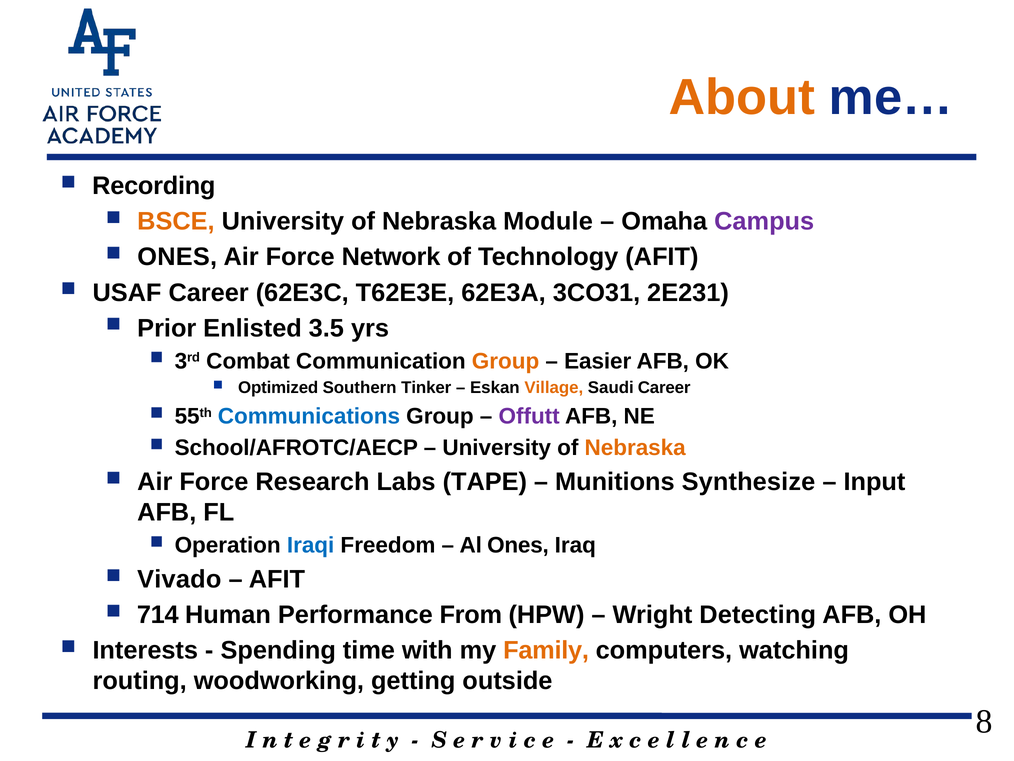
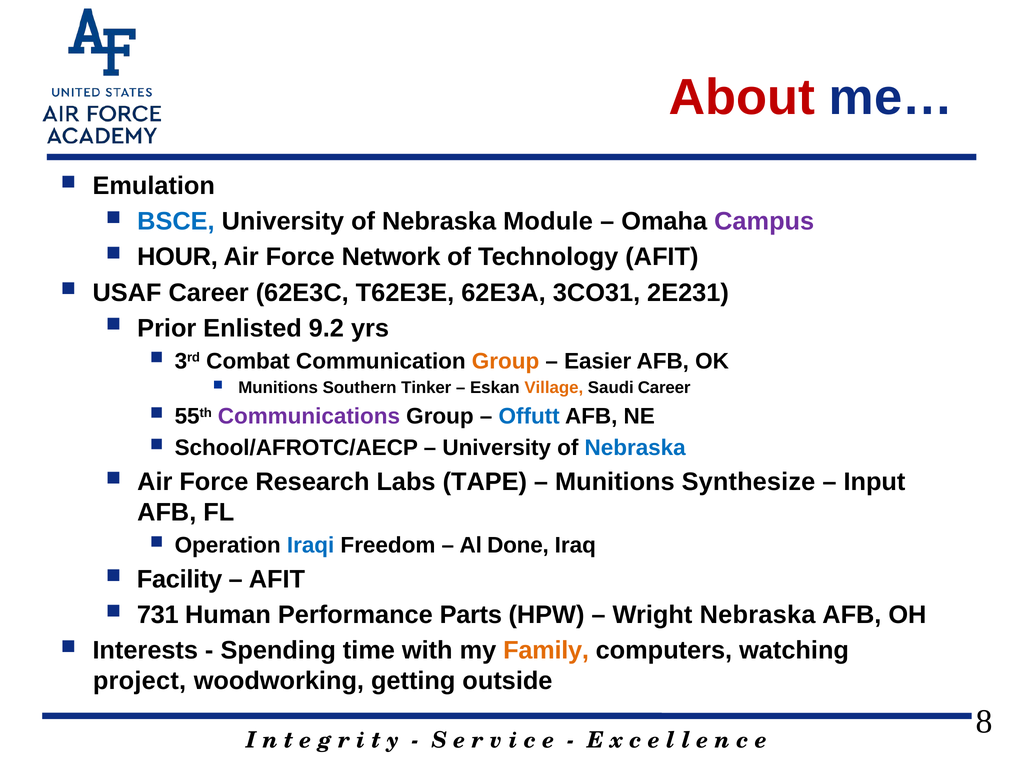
About colour: orange -> red
Recording: Recording -> Emulation
BSCE colour: orange -> blue
ONES at (177, 257): ONES -> HOUR
3.5: 3.5 -> 9.2
Optimized at (278, 388): Optimized -> Munitions
Communications colour: blue -> purple
Offutt colour: purple -> blue
Nebraska at (635, 448) colour: orange -> blue
Al Ones: Ones -> Done
Vivado: Vivado -> Facility
714: 714 -> 731
From: From -> Parts
Wright Detecting: Detecting -> Nebraska
routing: routing -> project
